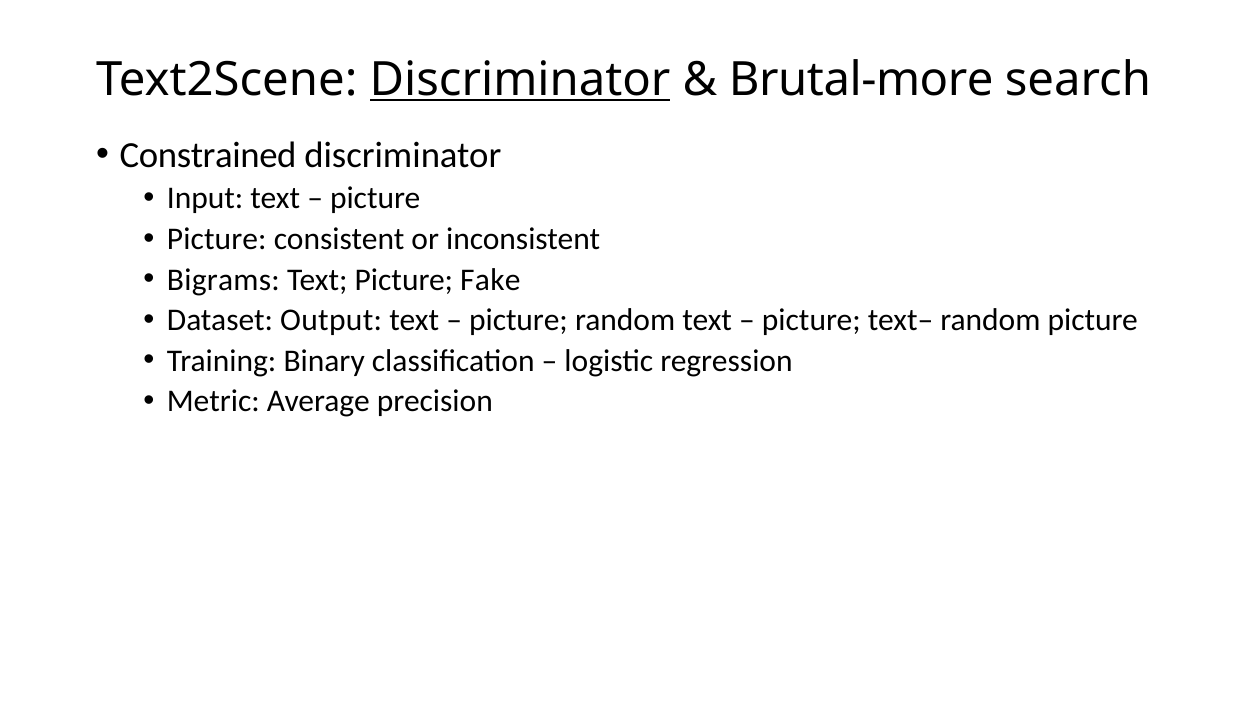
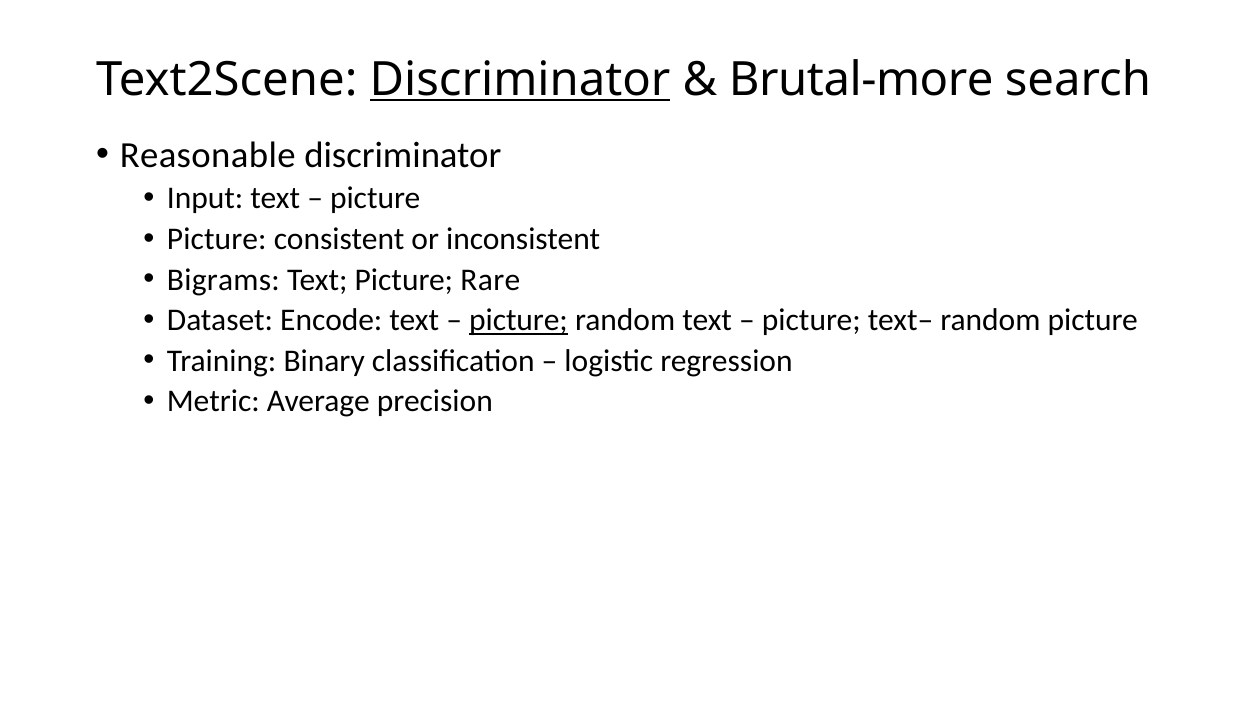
Constrained: Constrained -> Reasonable
Fake: Fake -> Rare
Output: Output -> Encode
picture at (519, 320) underline: none -> present
